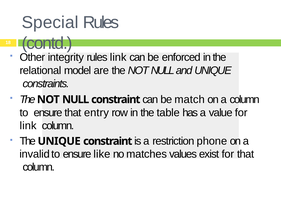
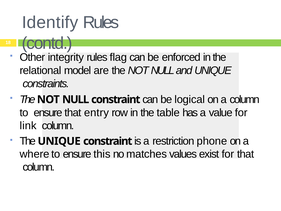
Special: Special -> Identify
rules link: link -> flag
match: match -> logical
invalid: invalid -> where
like: like -> this
